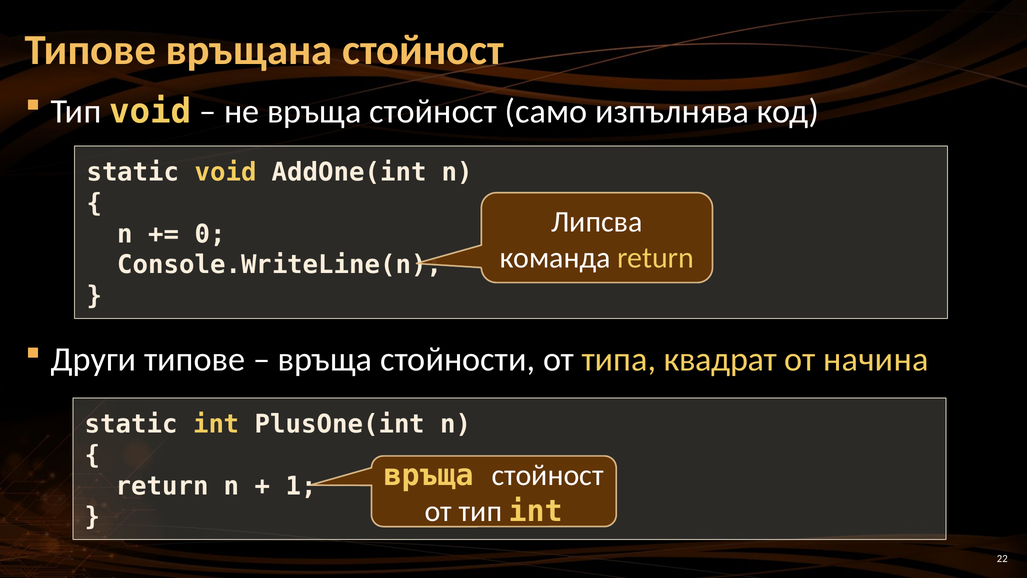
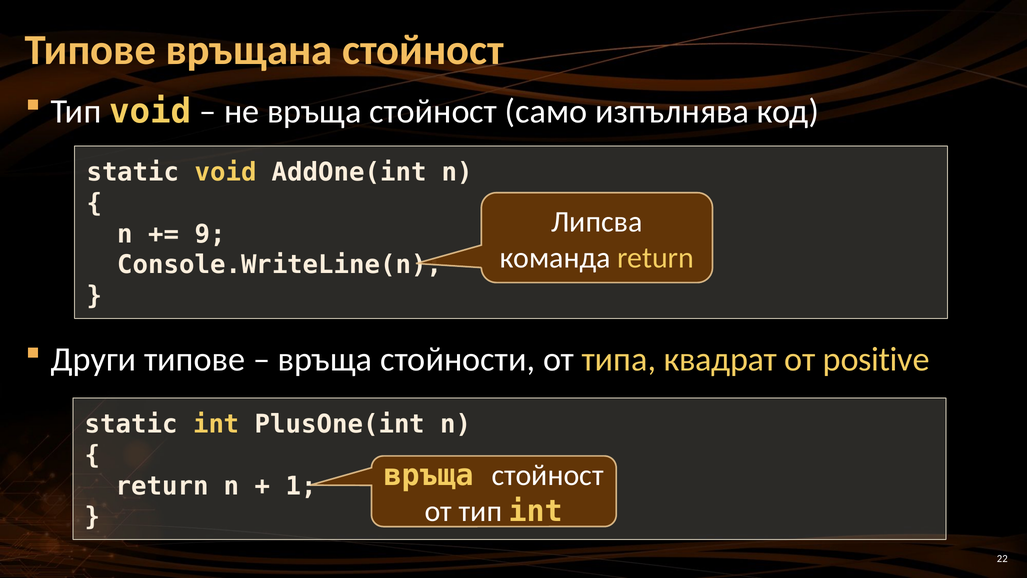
0: 0 -> 9
начина: начина -> positive
